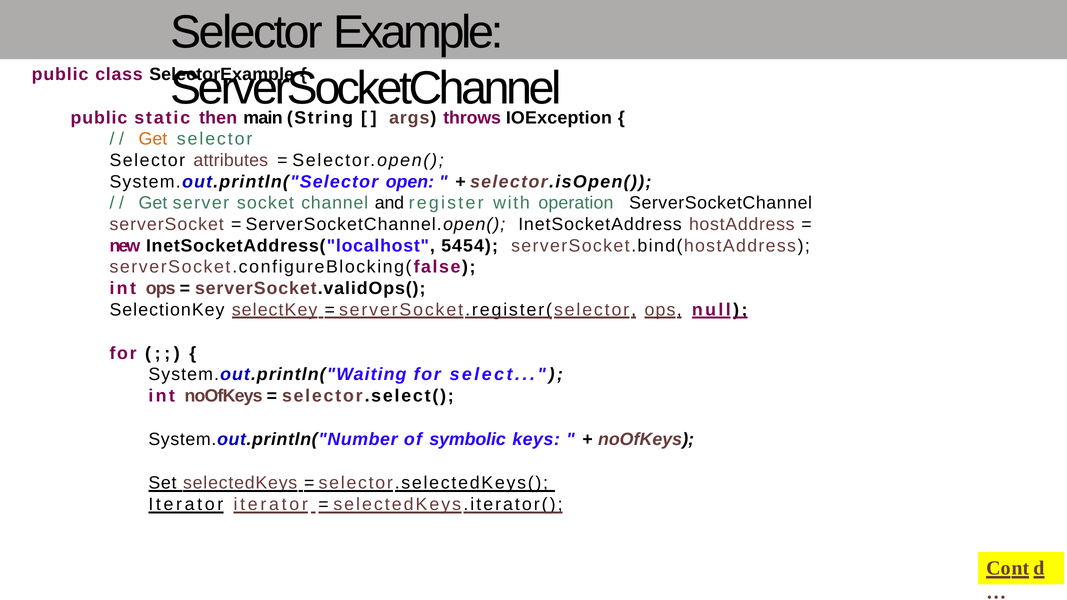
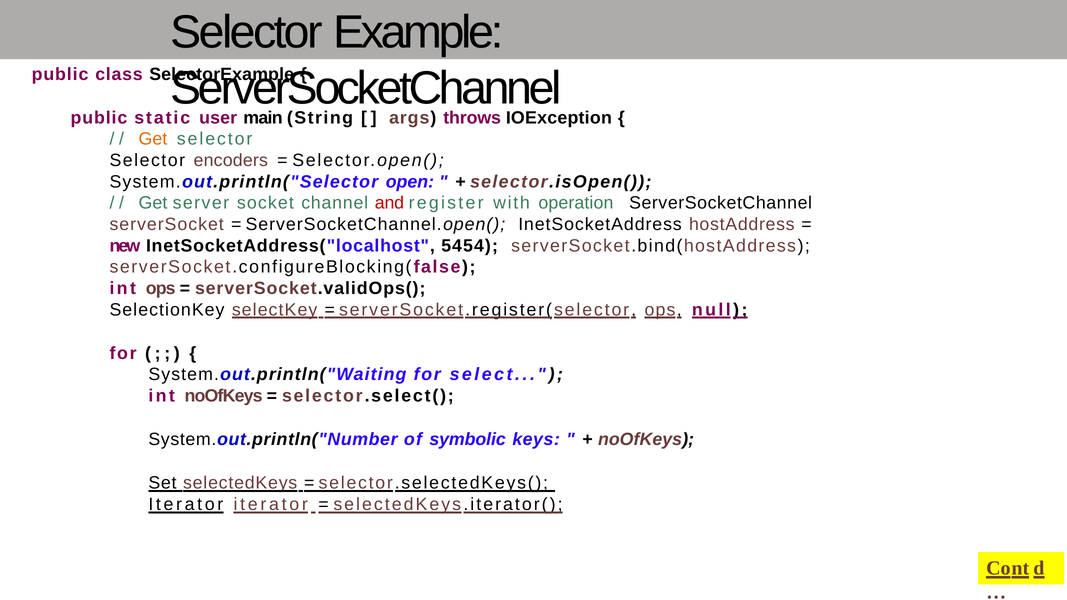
then: then -> user
attributes: attributes -> encoders
and colour: black -> red
